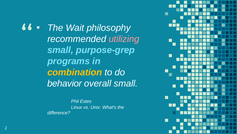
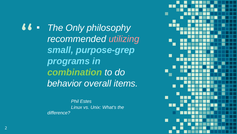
Wait: Wait -> Only
combination colour: yellow -> light green
overall small: small -> items
